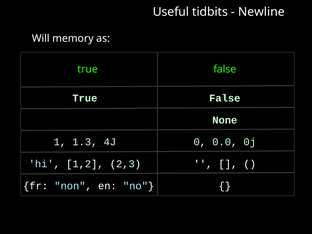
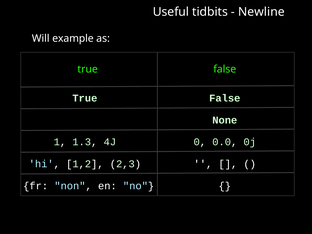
memory: memory -> example
